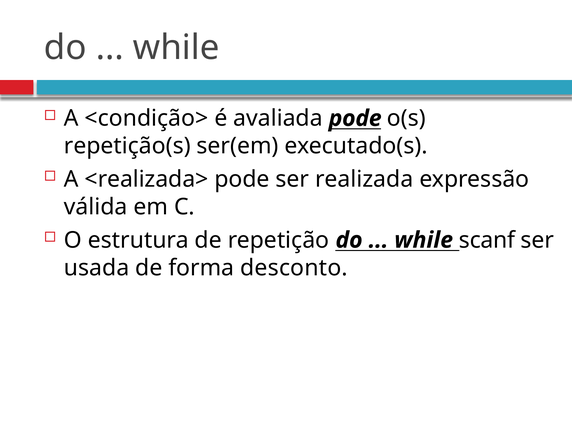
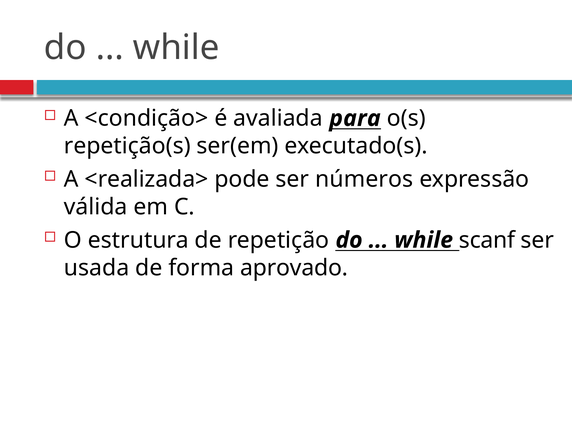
avaliada pode: pode -> para
realizada: realizada -> números
desconto: desconto -> aprovado
